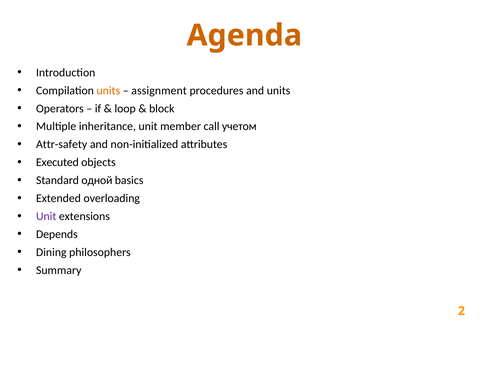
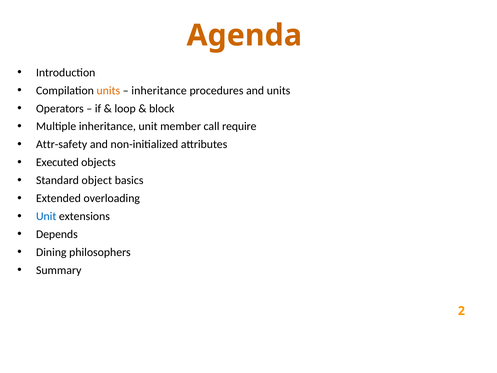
assignment at (159, 90): assignment -> inheritance
учетом: учетом -> require
одной: одной -> object
Unit at (46, 216) colour: purple -> blue
